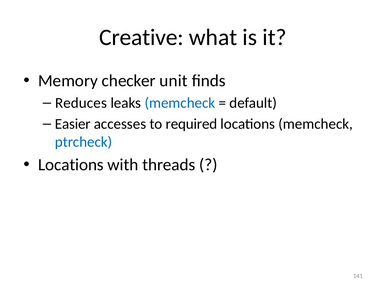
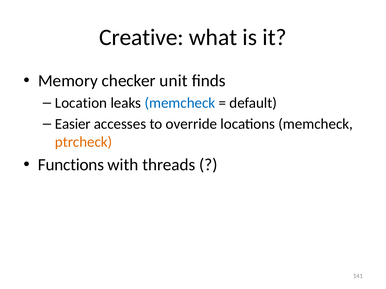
Reduces: Reduces -> Location
required: required -> override
ptrcheck colour: blue -> orange
Locations at (71, 165): Locations -> Functions
